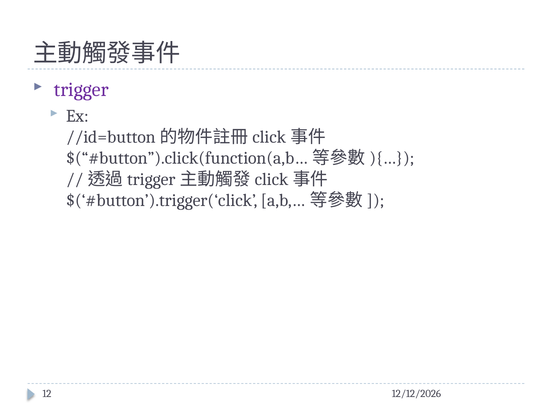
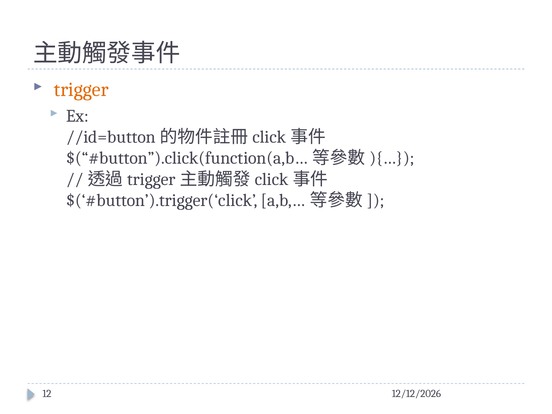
trigger colour: purple -> orange
